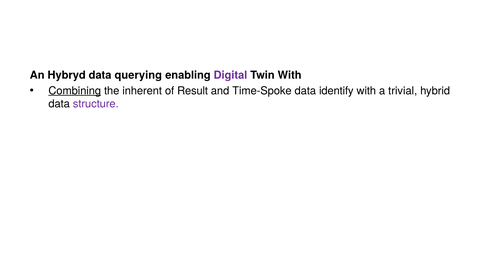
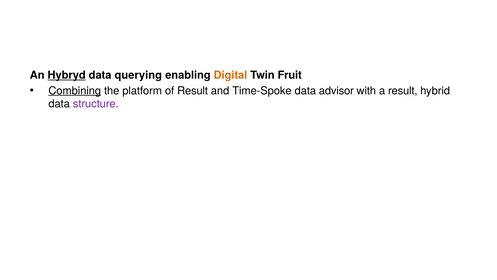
Hybryd underline: none -> present
Digital colour: purple -> orange
Twin With: With -> Fruit
inherent: inherent -> platform
identify: identify -> advisor
a trivial: trivial -> result
